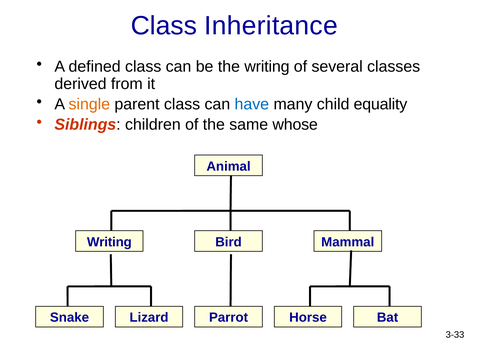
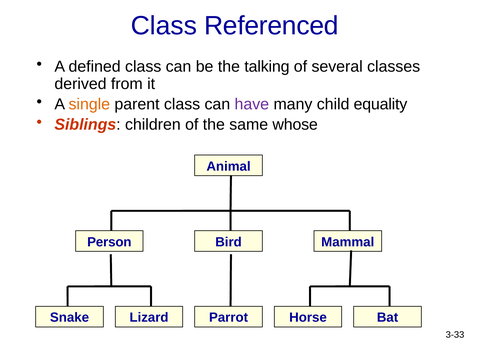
Inheritance: Inheritance -> Referenced
the writing: writing -> talking
have colour: blue -> purple
Writing at (109, 242): Writing -> Person
